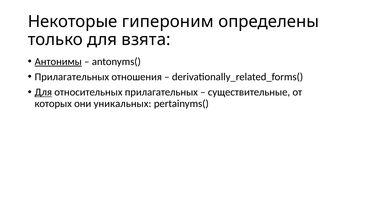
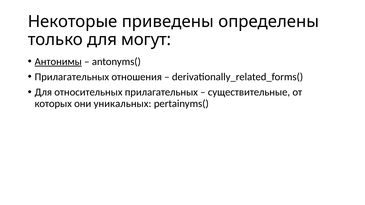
гипероним: гипероним -> приведены
взята: взята -> могут
Для at (43, 92) underline: present -> none
